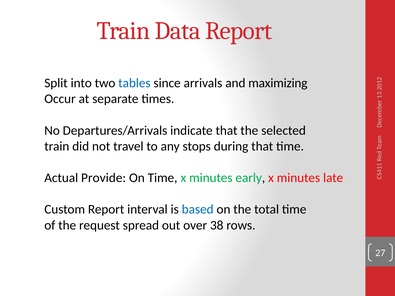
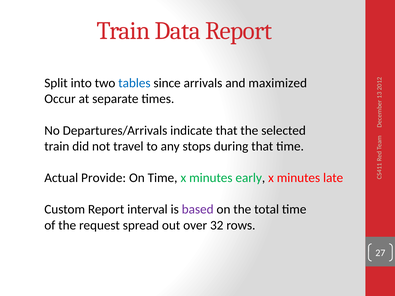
maximizing: maximizing -> maximized
based colour: blue -> purple
38: 38 -> 32
